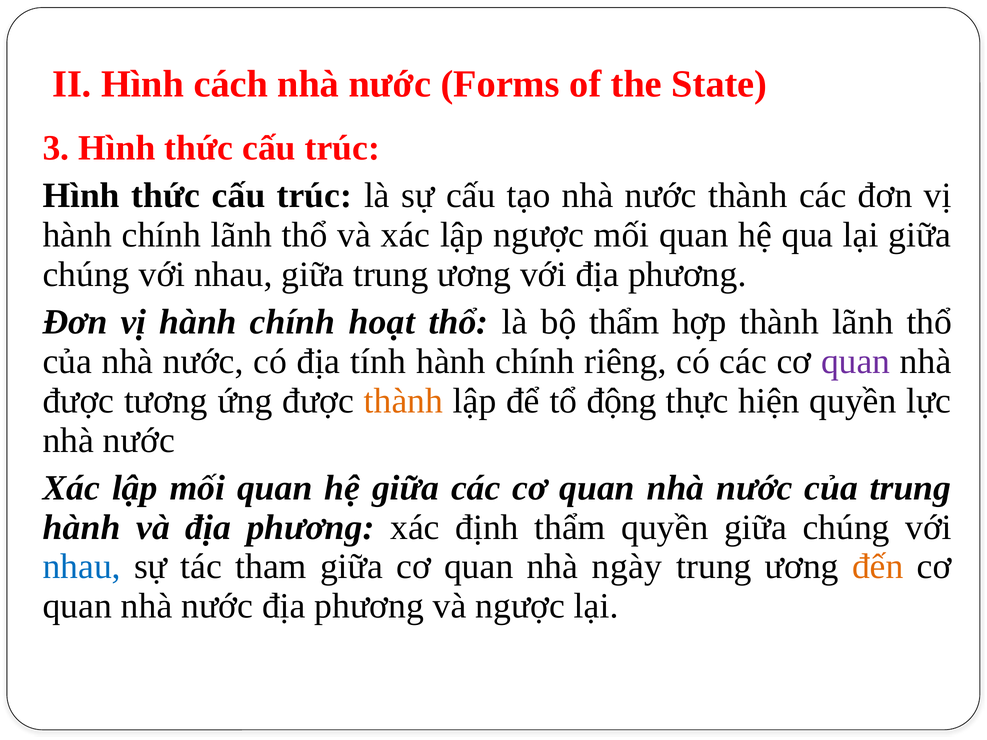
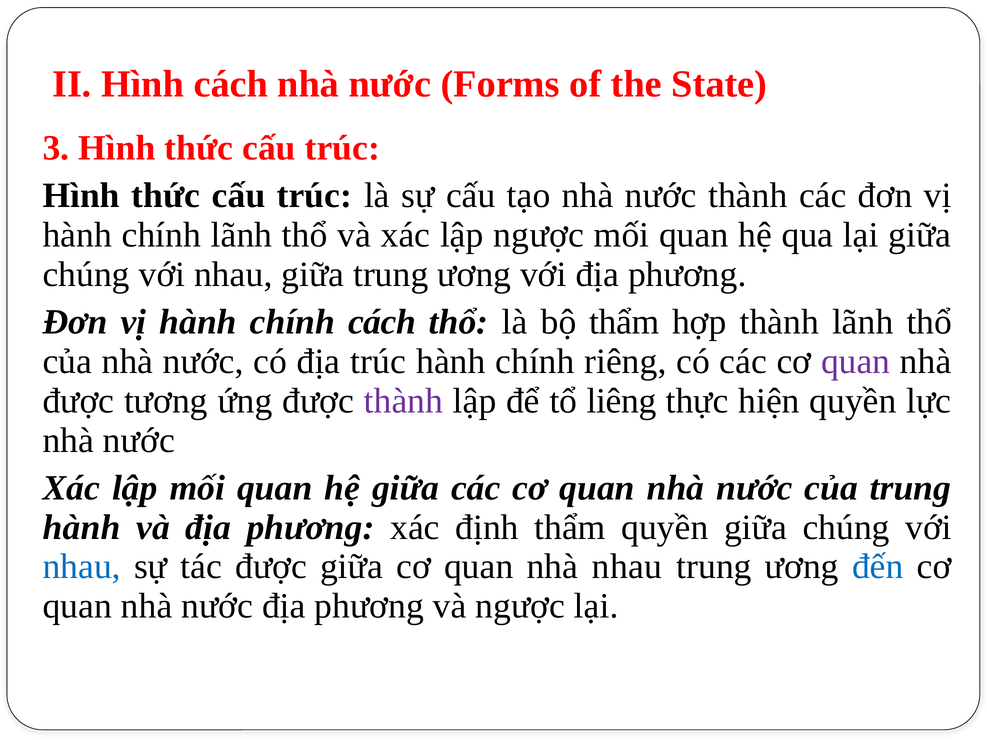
chính hoạt: hoạt -> cách
địa tính: tính -> trúc
thành at (404, 401) colour: orange -> purple
động: động -> liêng
tác tham: tham -> được
nhà ngày: ngày -> nhau
đến colour: orange -> blue
